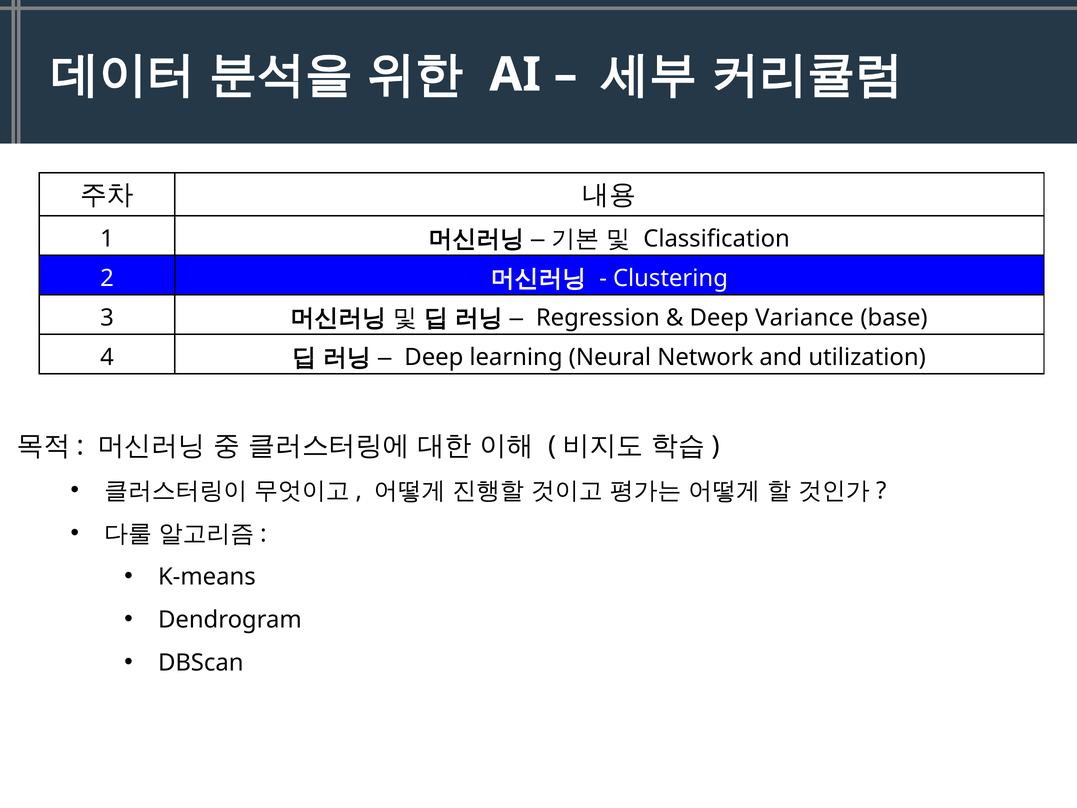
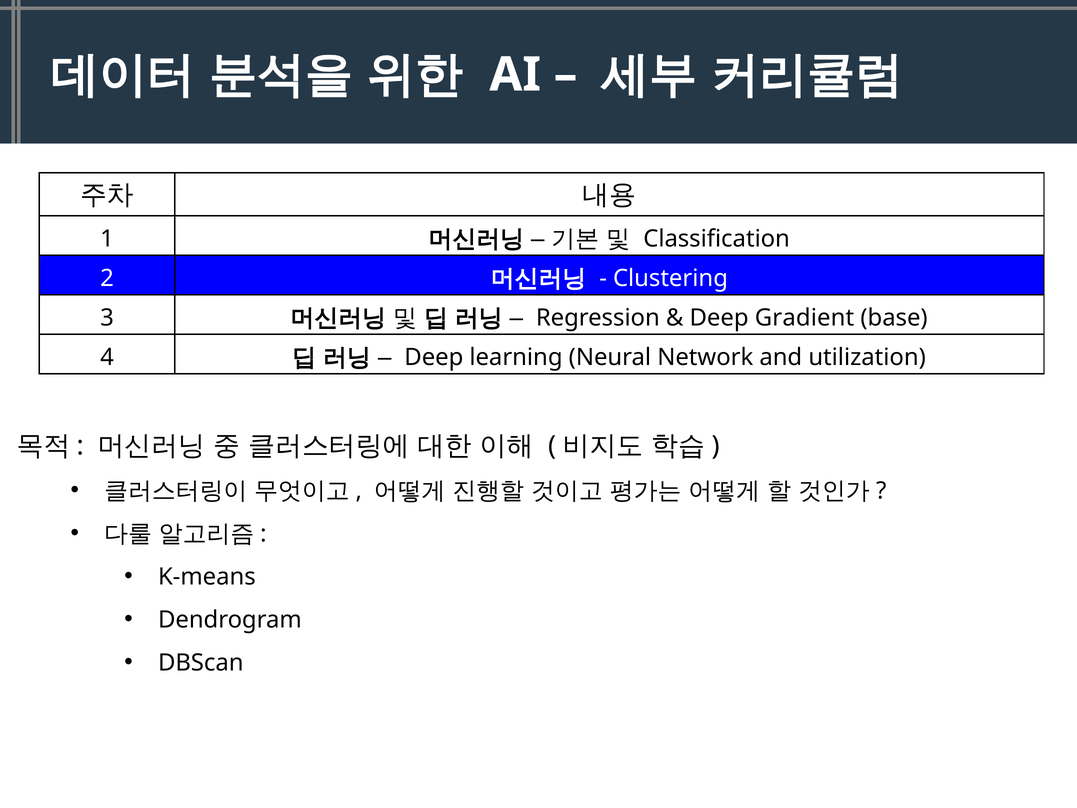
Variance: Variance -> Gradient
